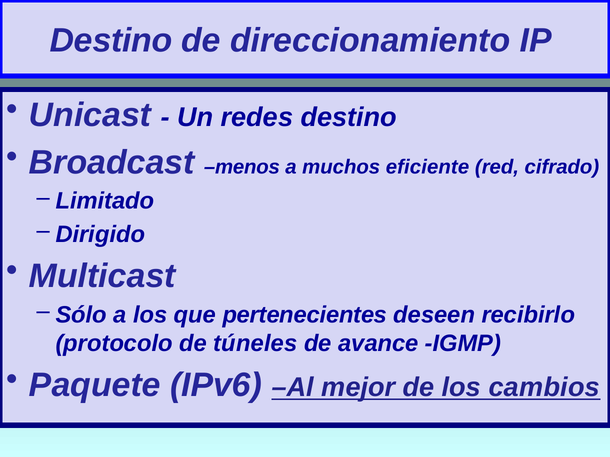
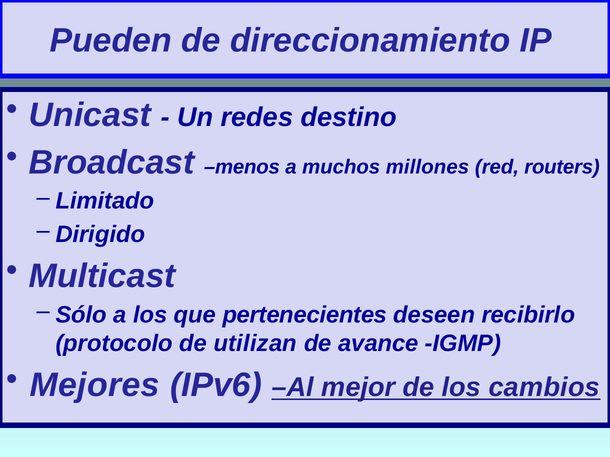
Destino at (111, 40): Destino -> Pueden
eficiente: eficiente -> millones
cifrado: cifrado -> routers
túneles: túneles -> utilizan
Paquete: Paquete -> Mejores
